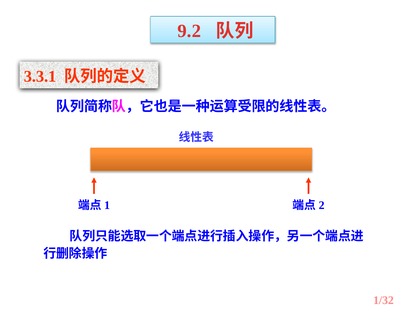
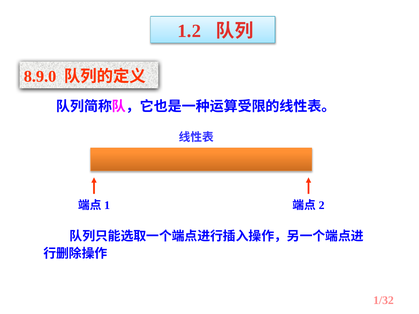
9.2: 9.2 -> 1.2
3.3.1: 3.3.1 -> 8.9.0
